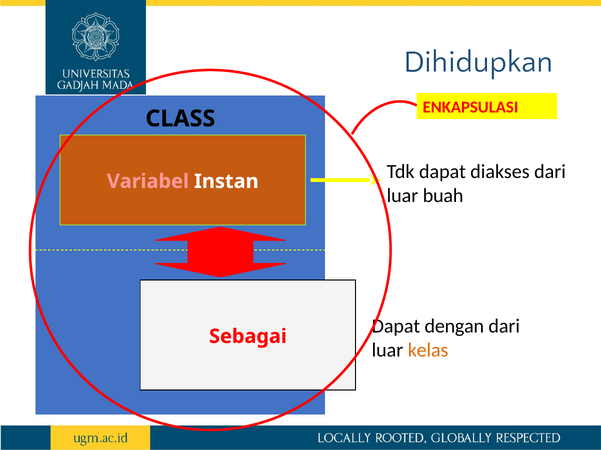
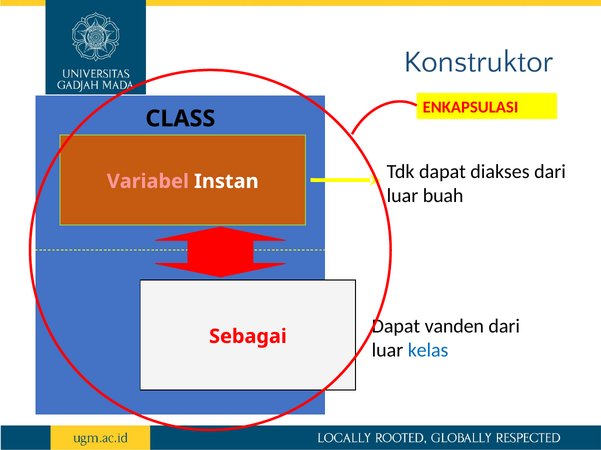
Dihidupkan: Dihidupkan -> Konstruktor
dengan: dengan -> vanden
kelas colour: orange -> blue
